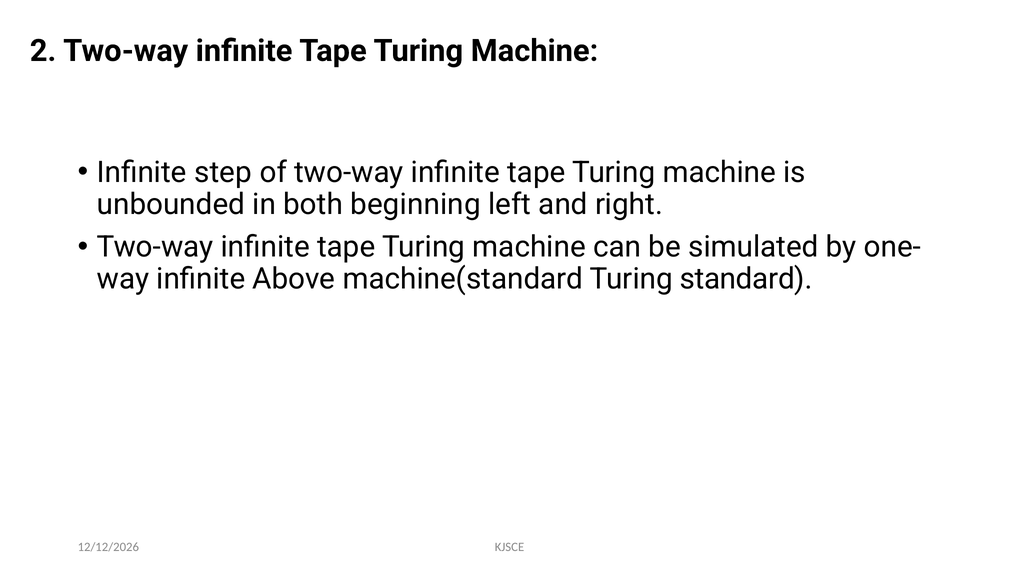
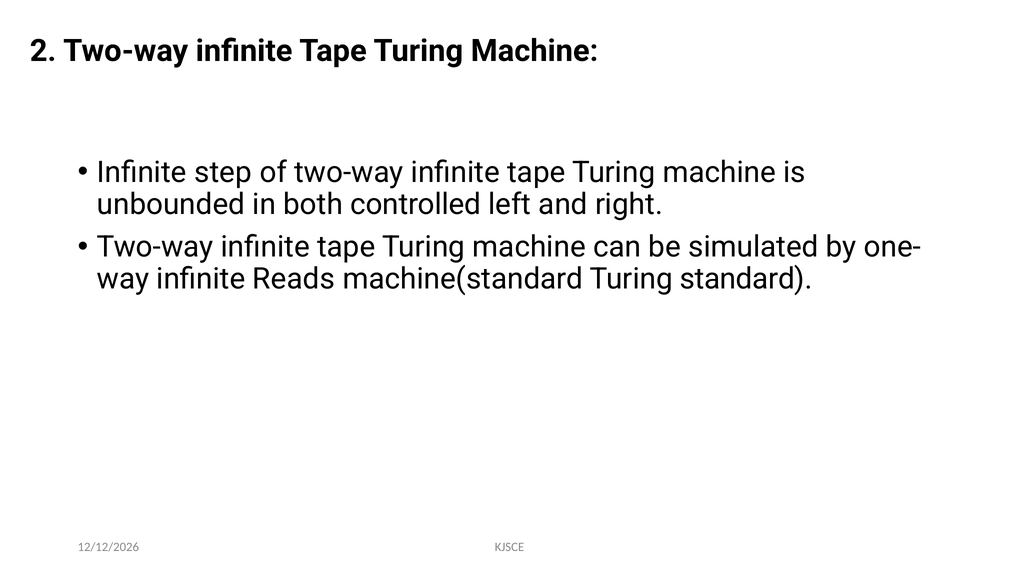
beginning: beginning -> controlled
Above: Above -> Reads
